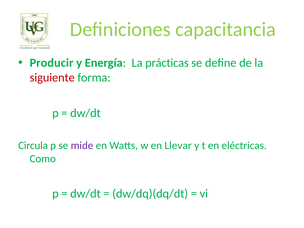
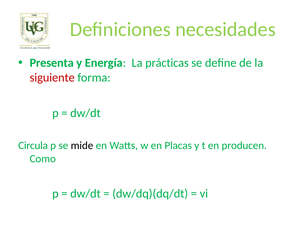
capacitancia: capacitancia -> necesidades
Producir: Producir -> Presenta
mide colour: purple -> black
Llevar: Llevar -> Placas
eléctricas: eléctricas -> producen
